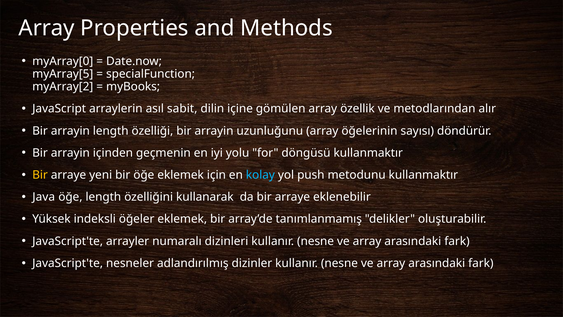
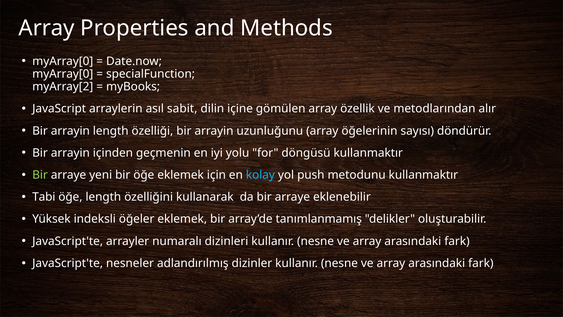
myArray[5 at (63, 74): myArray[5 -> myArray[0
Bir at (40, 175) colour: yellow -> light green
Java: Java -> Tabi
